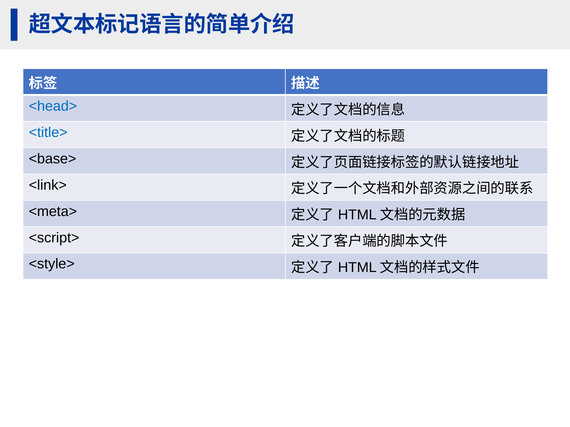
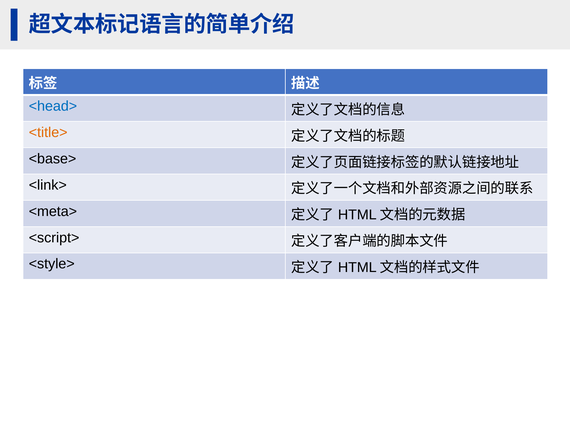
<title> colour: blue -> orange
